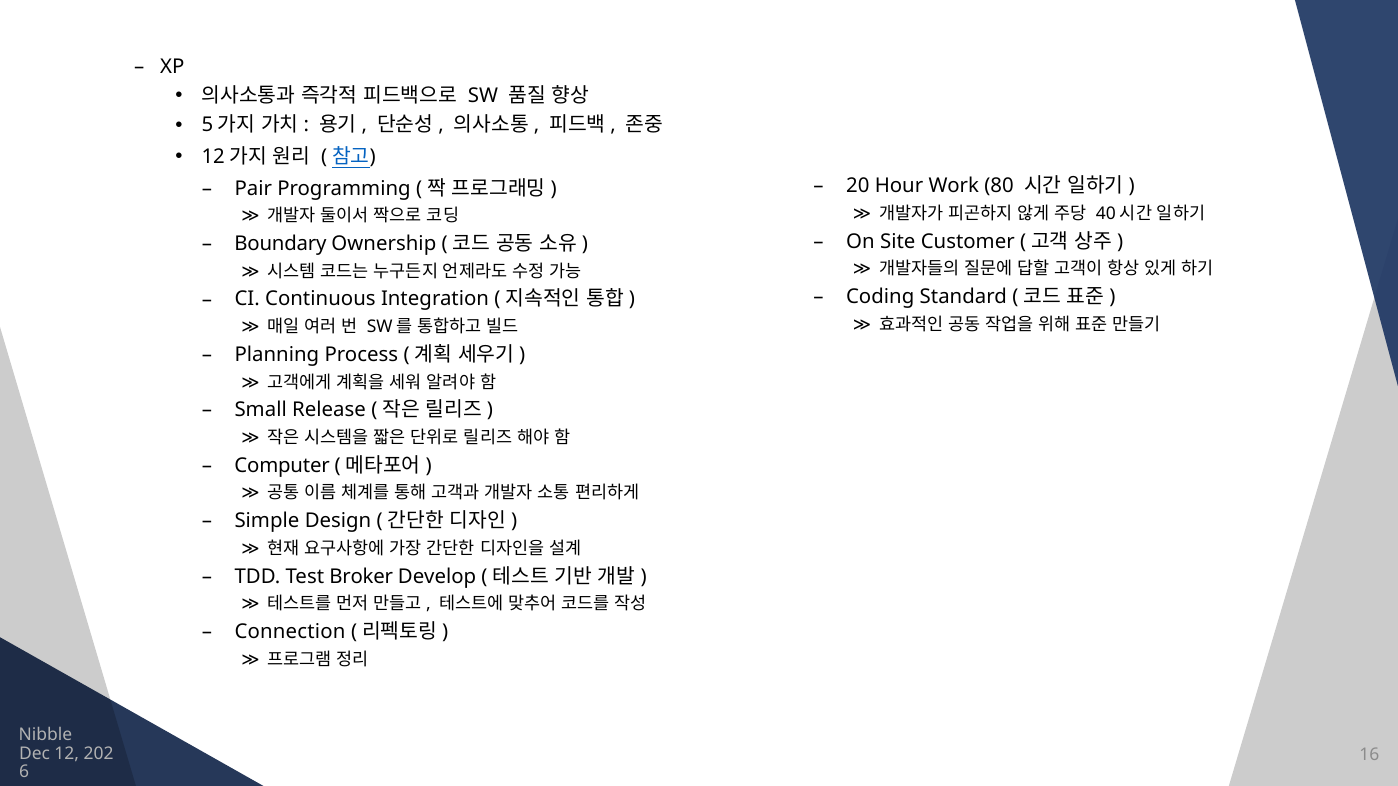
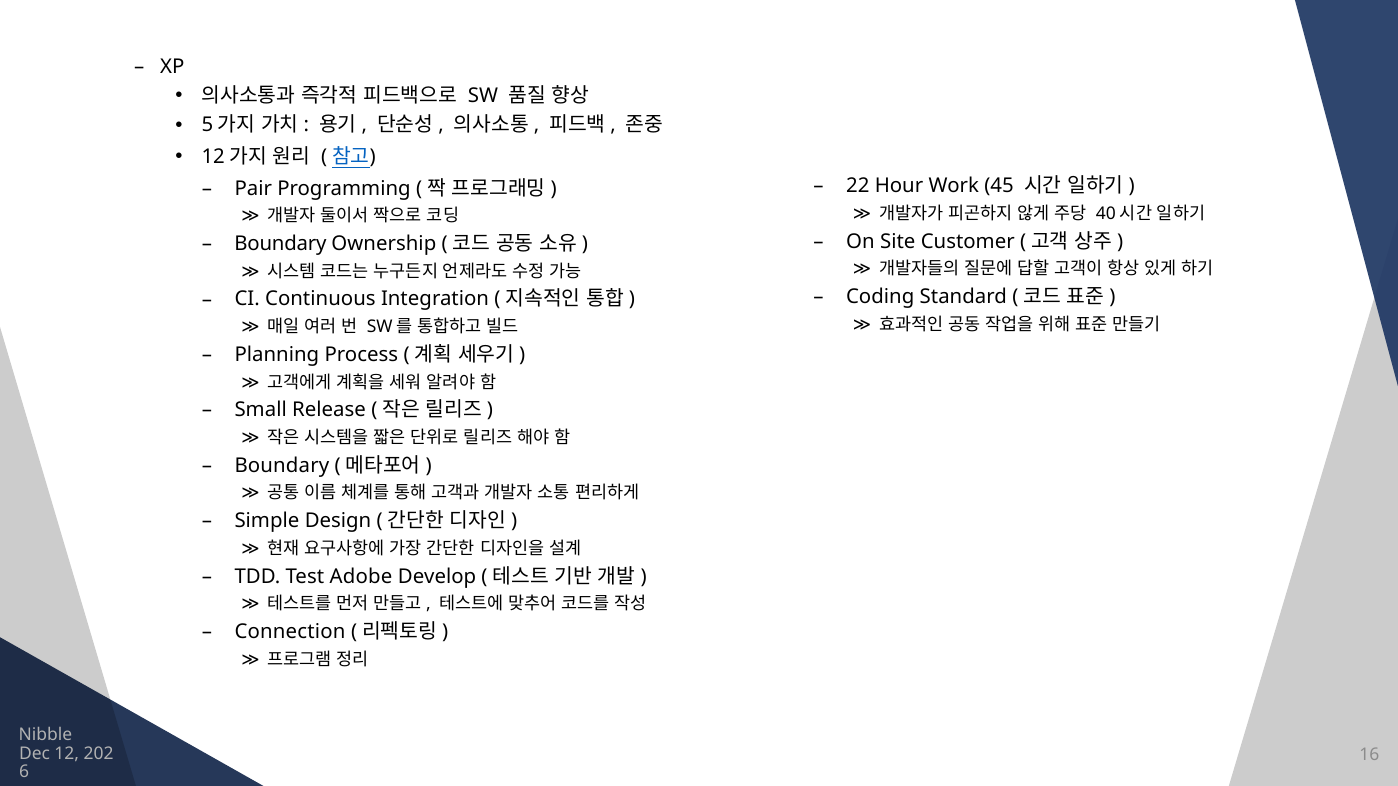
20: 20 -> 22
80: 80 -> 45
Computer at (282, 466): Computer -> Boundary
Broker: Broker -> Adobe
